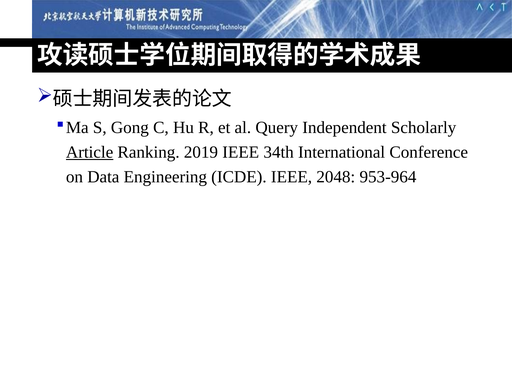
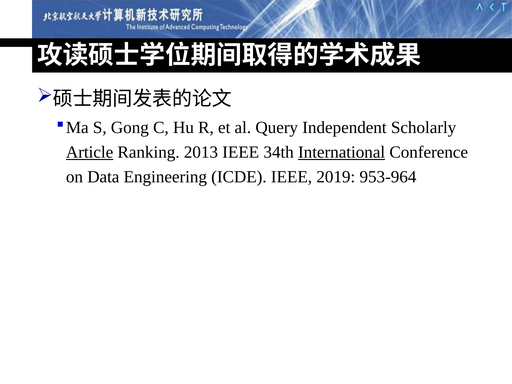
2019: 2019 -> 2013
International underline: none -> present
2048: 2048 -> 2019
